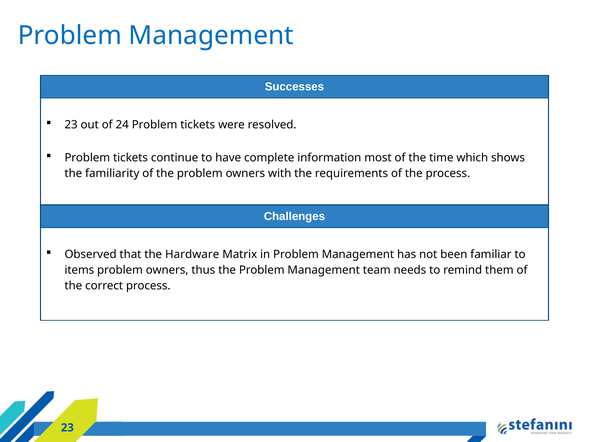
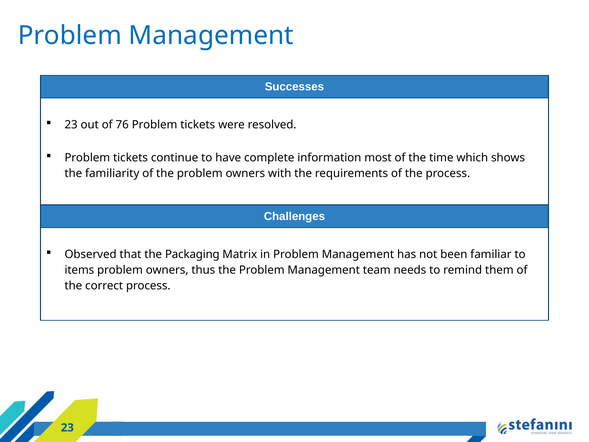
24: 24 -> 76
Hardware: Hardware -> Packaging
